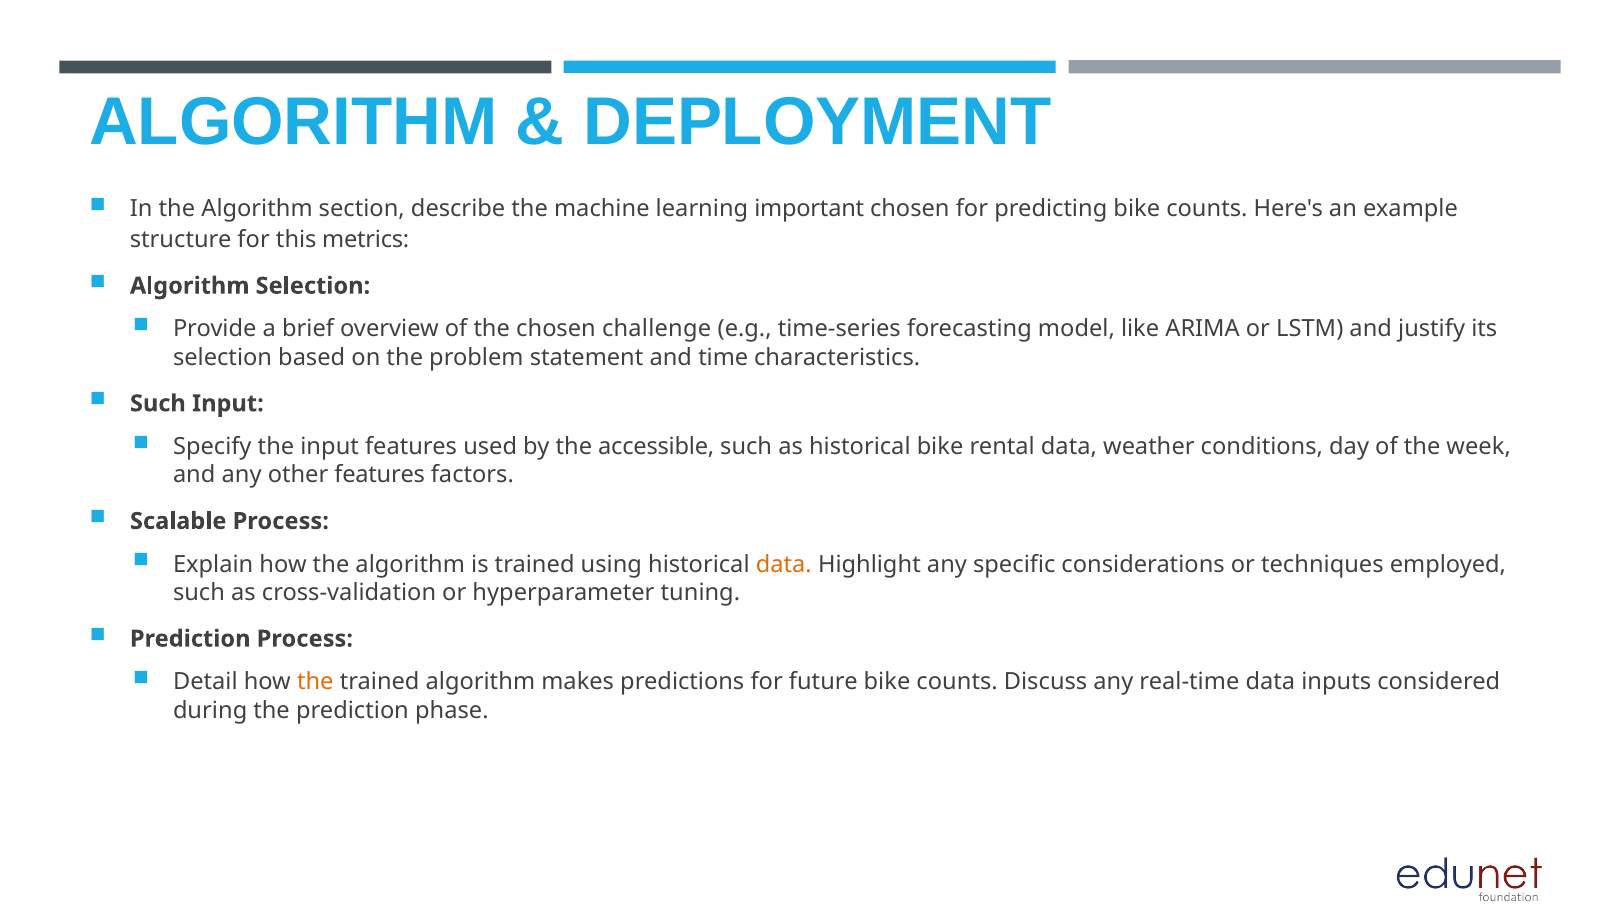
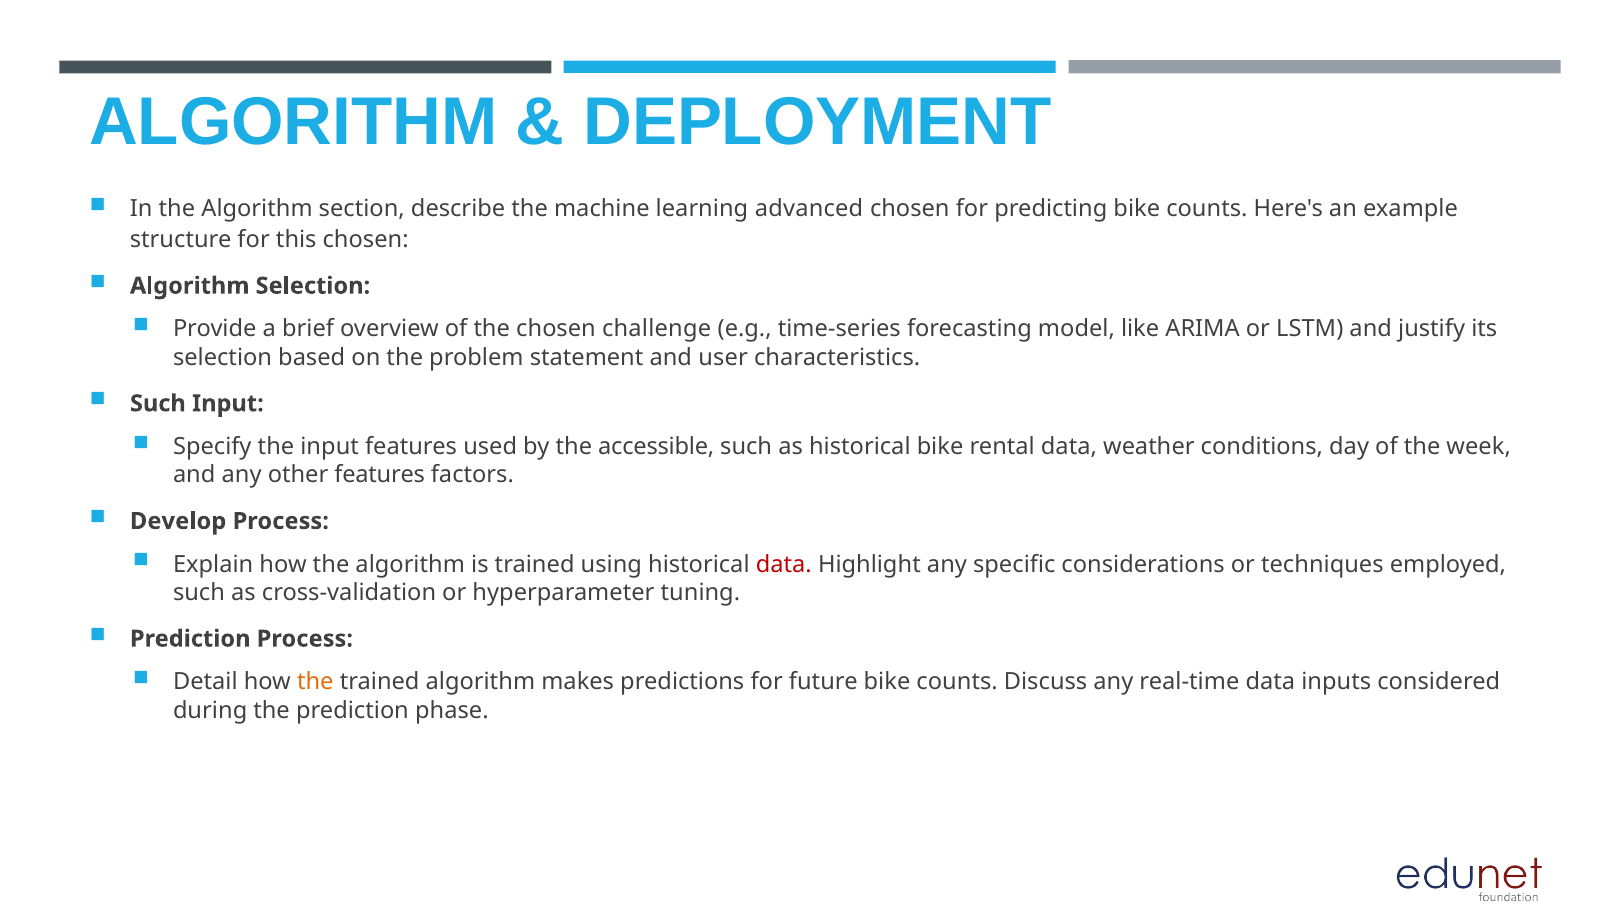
important: important -> advanced
this metrics: metrics -> chosen
time: time -> user
Scalable: Scalable -> Develop
data at (784, 565) colour: orange -> red
